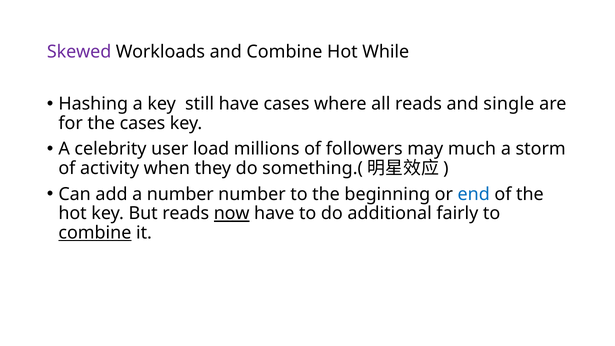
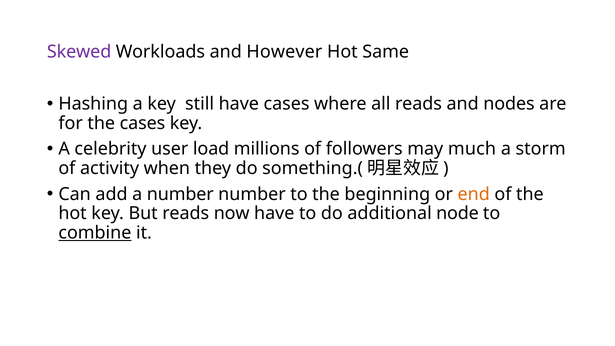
and Combine: Combine -> However
While: While -> Same
single: single -> nodes
end colour: blue -> orange
now underline: present -> none
fairly: fairly -> node
